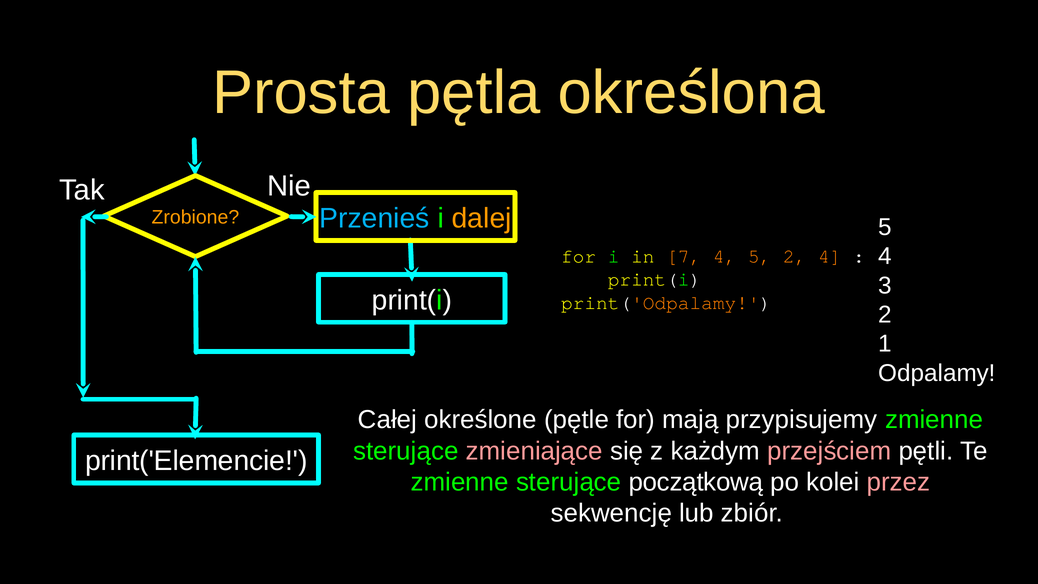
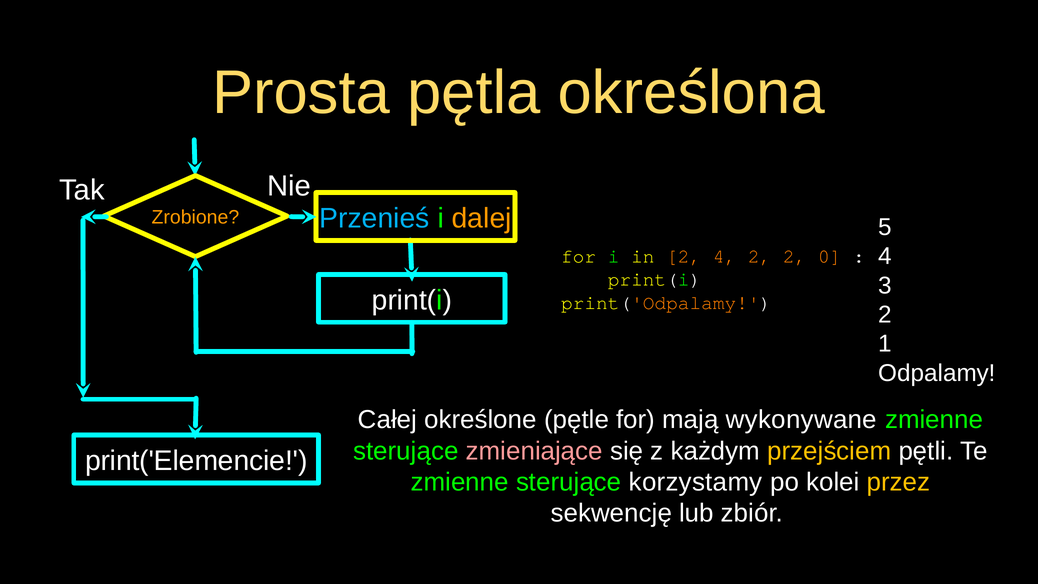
in 7: 7 -> 2
4 5: 5 -> 2
2 4: 4 -> 0
przypisujemy: przypisujemy -> wykonywane
przejściem colour: pink -> yellow
początkową: początkową -> korzystamy
przez colour: pink -> yellow
